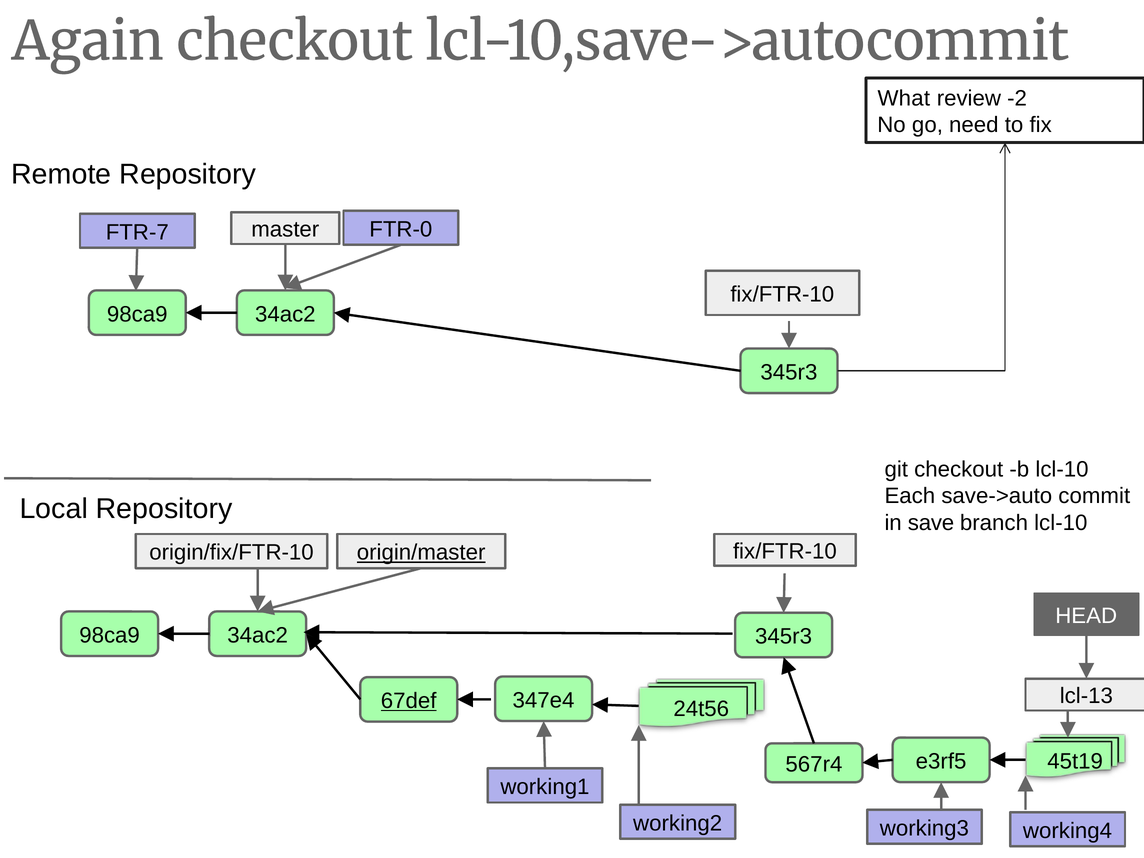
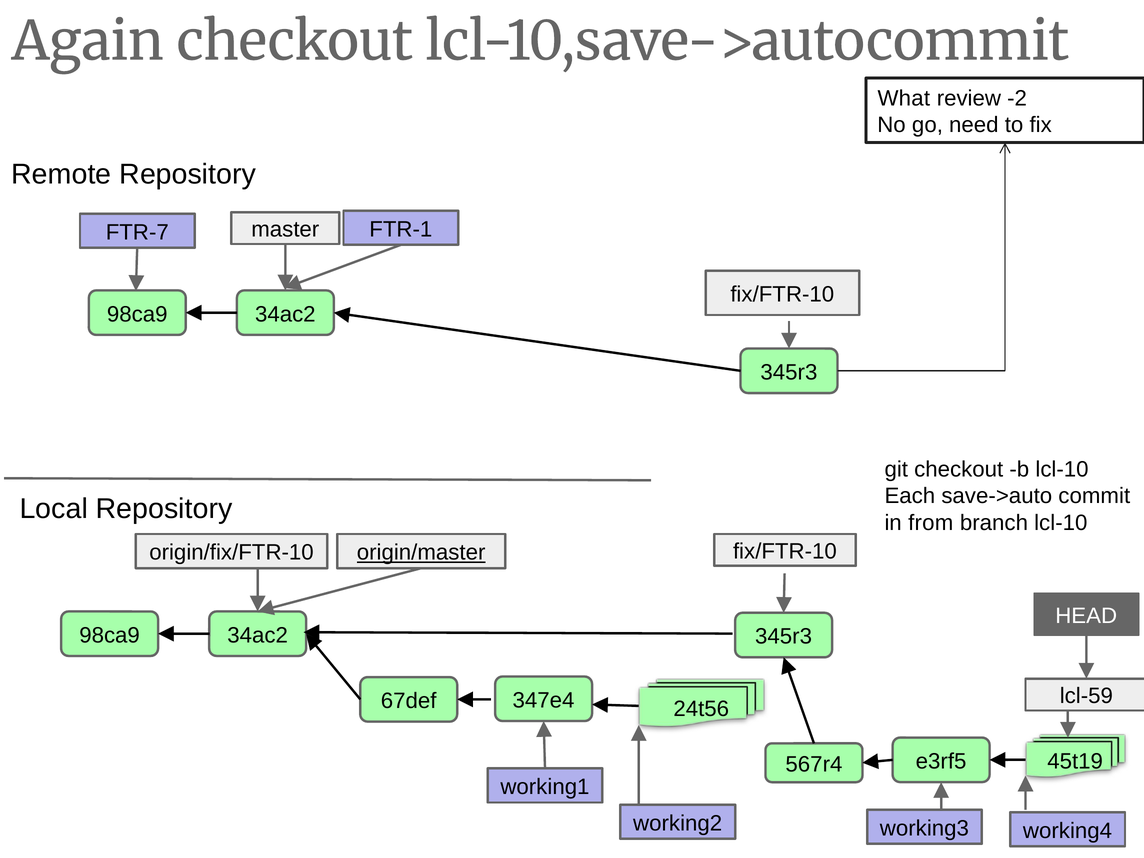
FTR-0: FTR-0 -> FTR-1
save: save -> from
lcl-13: lcl-13 -> lcl-59
67def underline: present -> none
